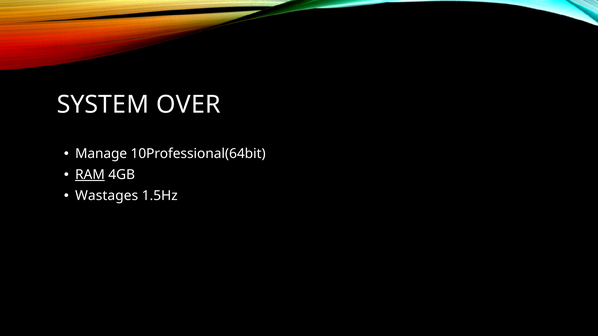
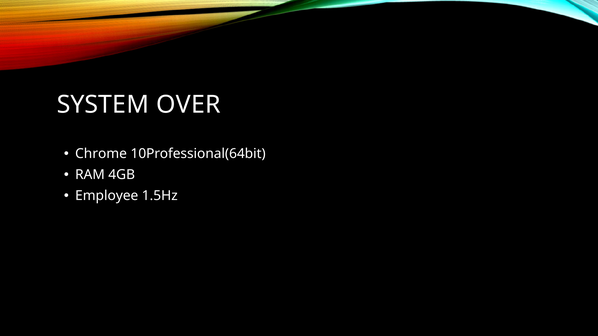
Manage: Manage -> Chrome
RAM underline: present -> none
Wastages: Wastages -> Employee
